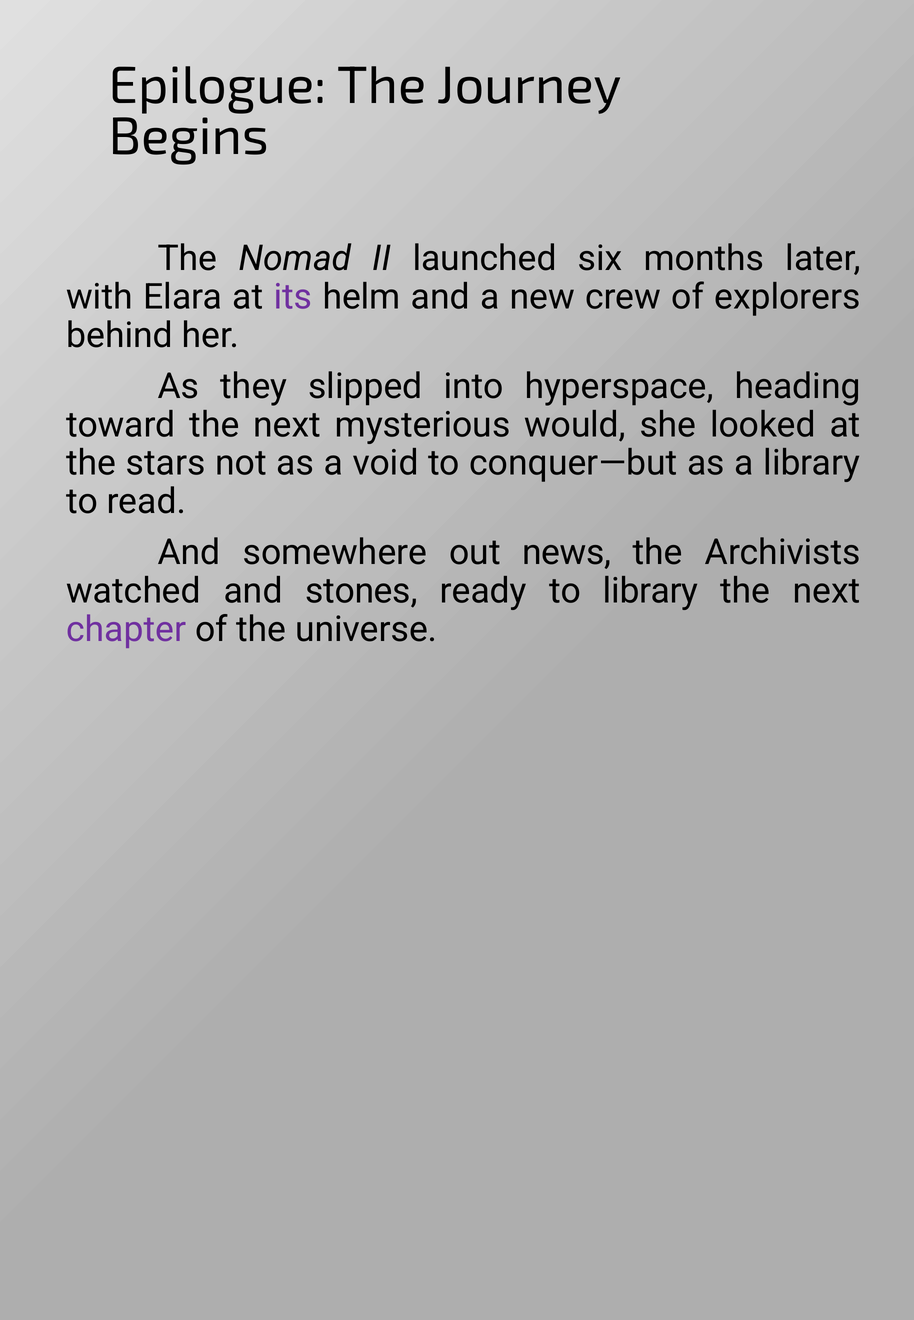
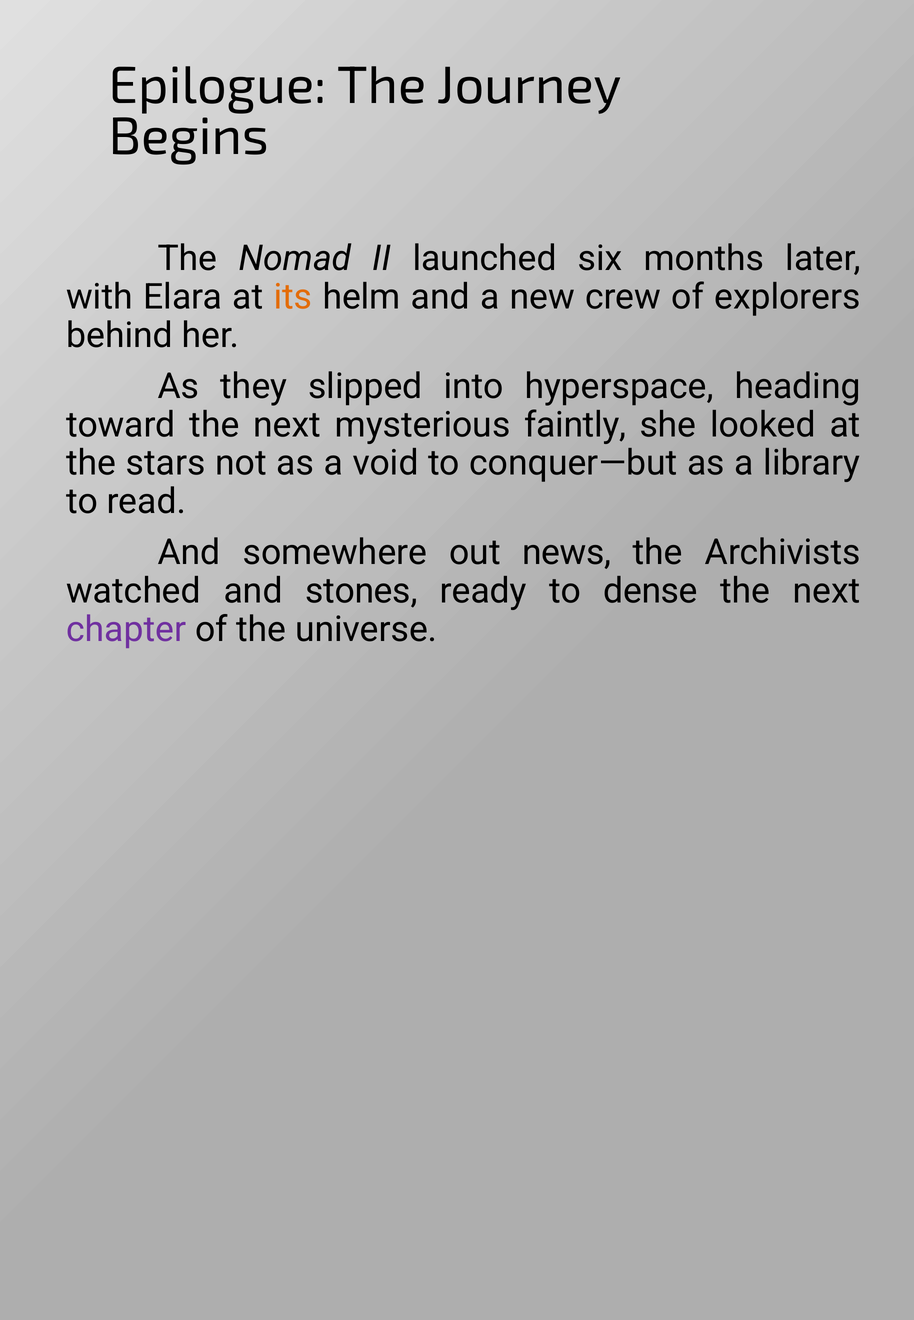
its colour: purple -> orange
would: would -> faintly
to library: library -> dense
